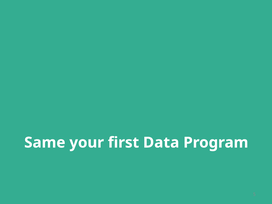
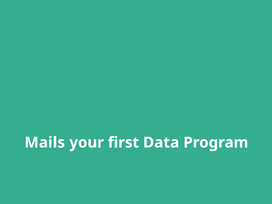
Same: Same -> Mails
